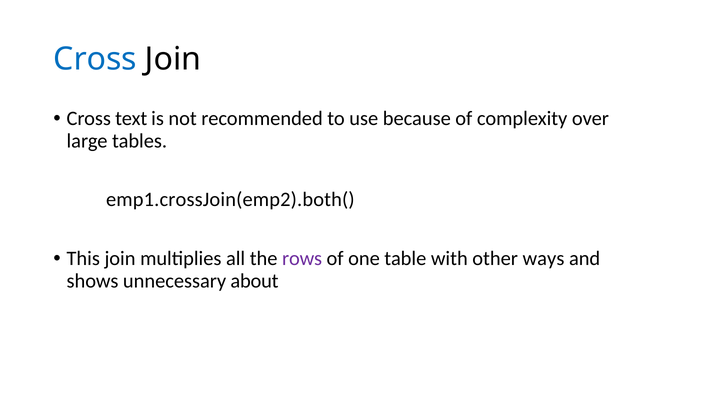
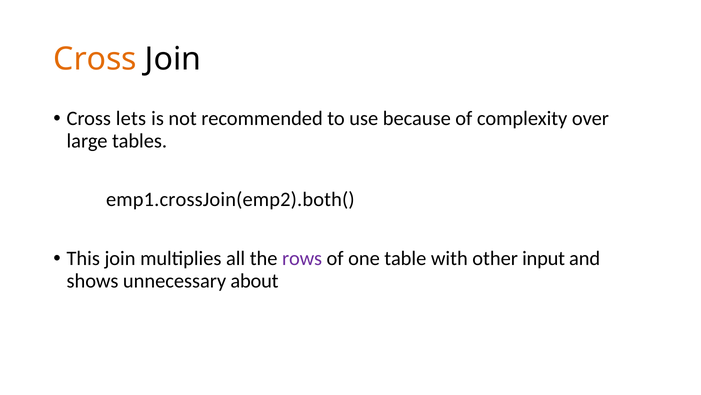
Cross at (95, 59) colour: blue -> orange
text: text -> lets
ways: ways -> input
